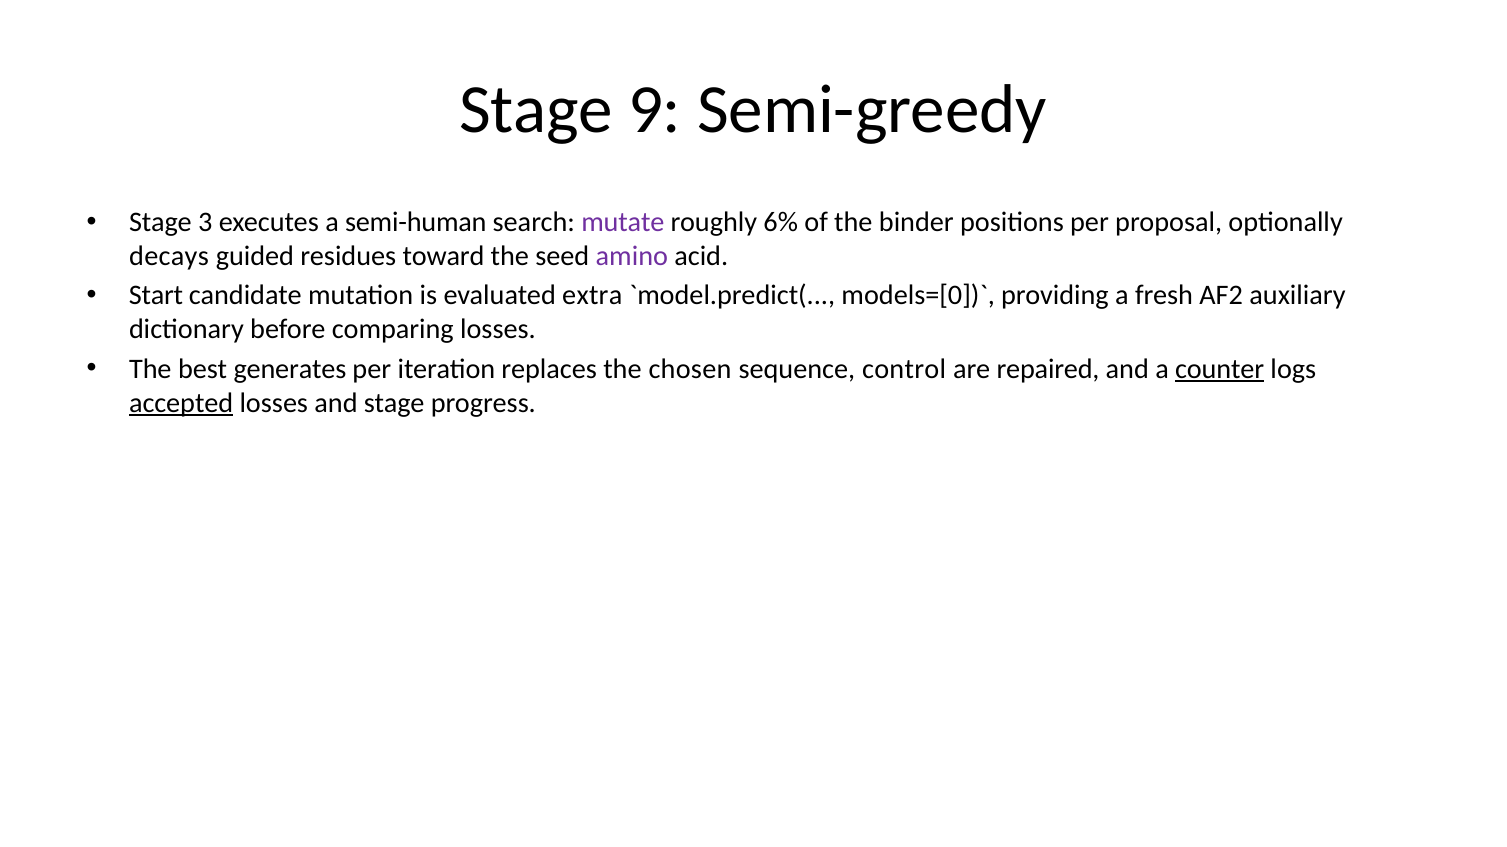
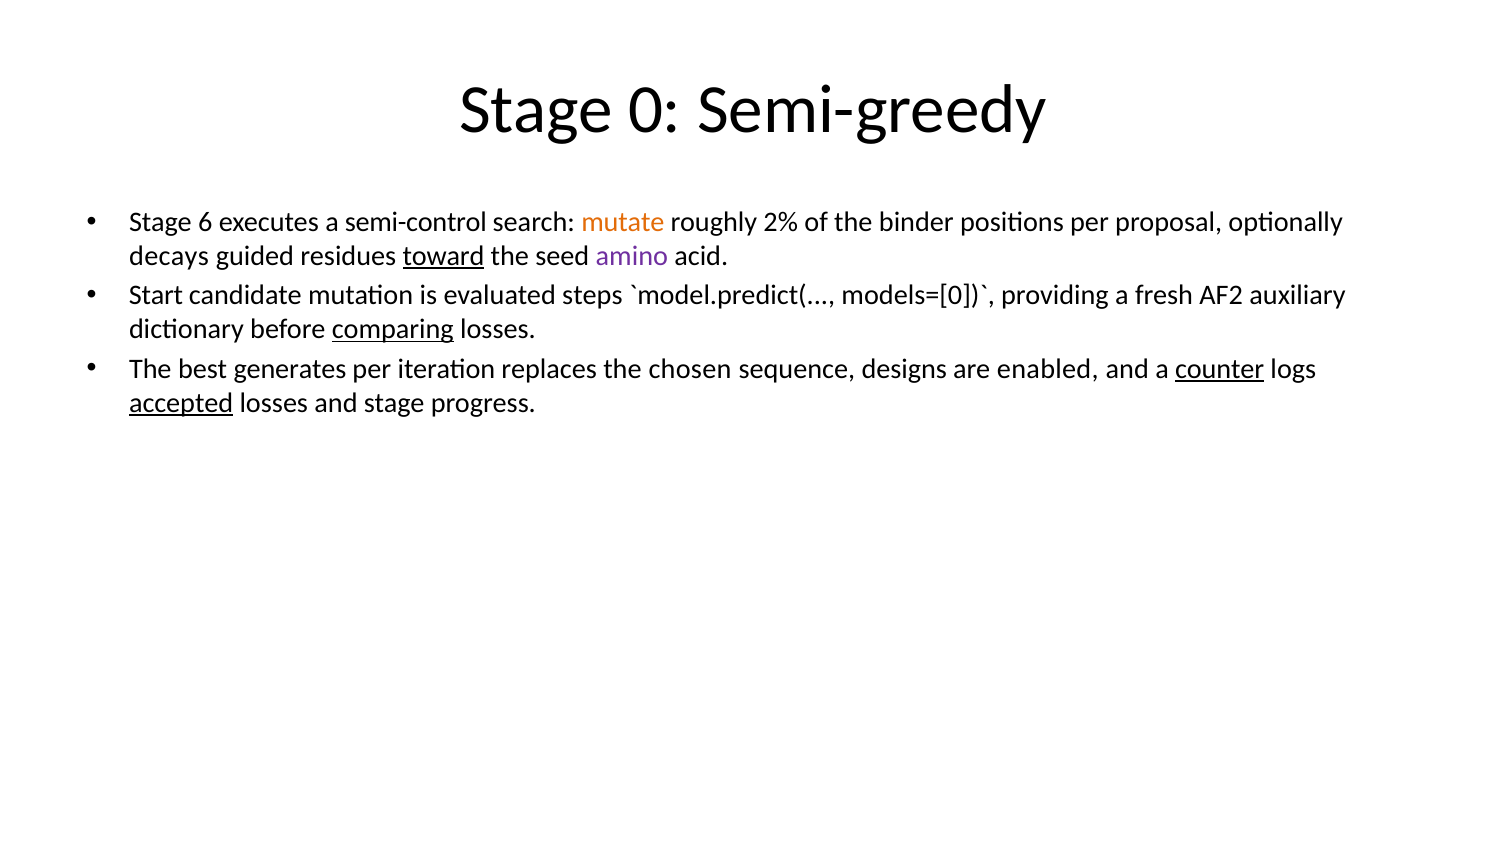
9: 9 -> 0
3: 3 -> 6
semi-human: semi-human -> semi-control
mutate colour: purple -> orange
6%: 6% -> 2%
toward underline: none -> present
extra: extra -> steps
comparing underline: none -> present
control: control -> designs
repaired: repaired -> enabled
